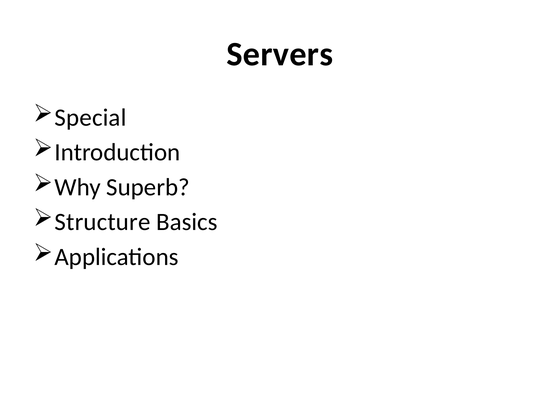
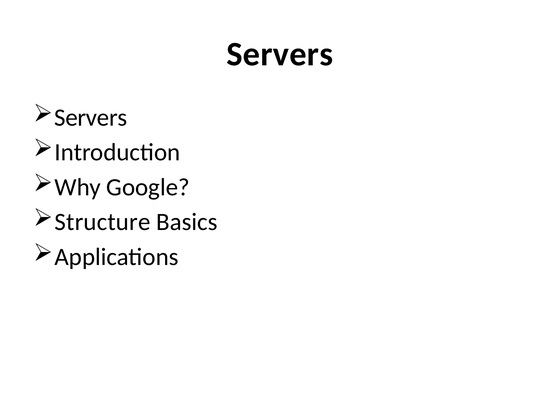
Special at (91, 117): Special -> Servers
Superb: Superb -> Google
